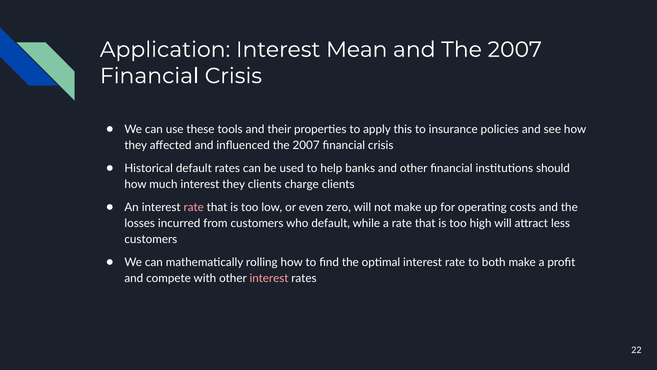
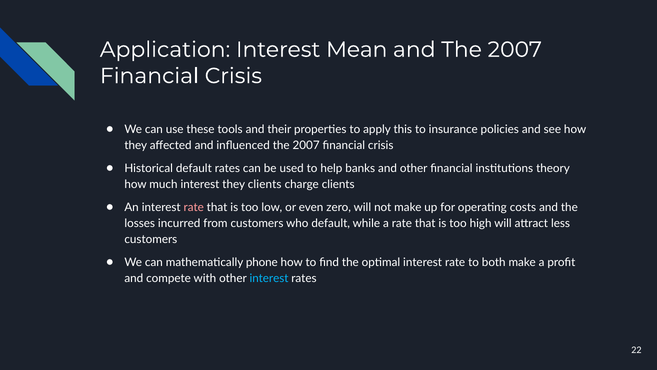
should: should -> theory
rolling: rolling -> phone
interest at (269, 278) colour: pink -> light blue
